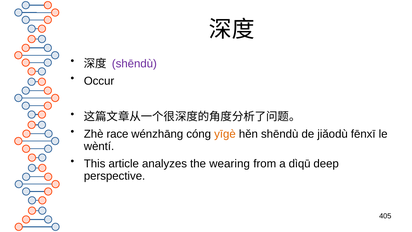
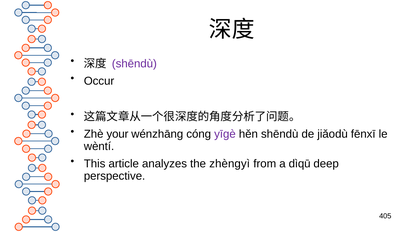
race: race -> your
yīgè colour: orange -> purple
wearing: wearing -> zhèngyì
